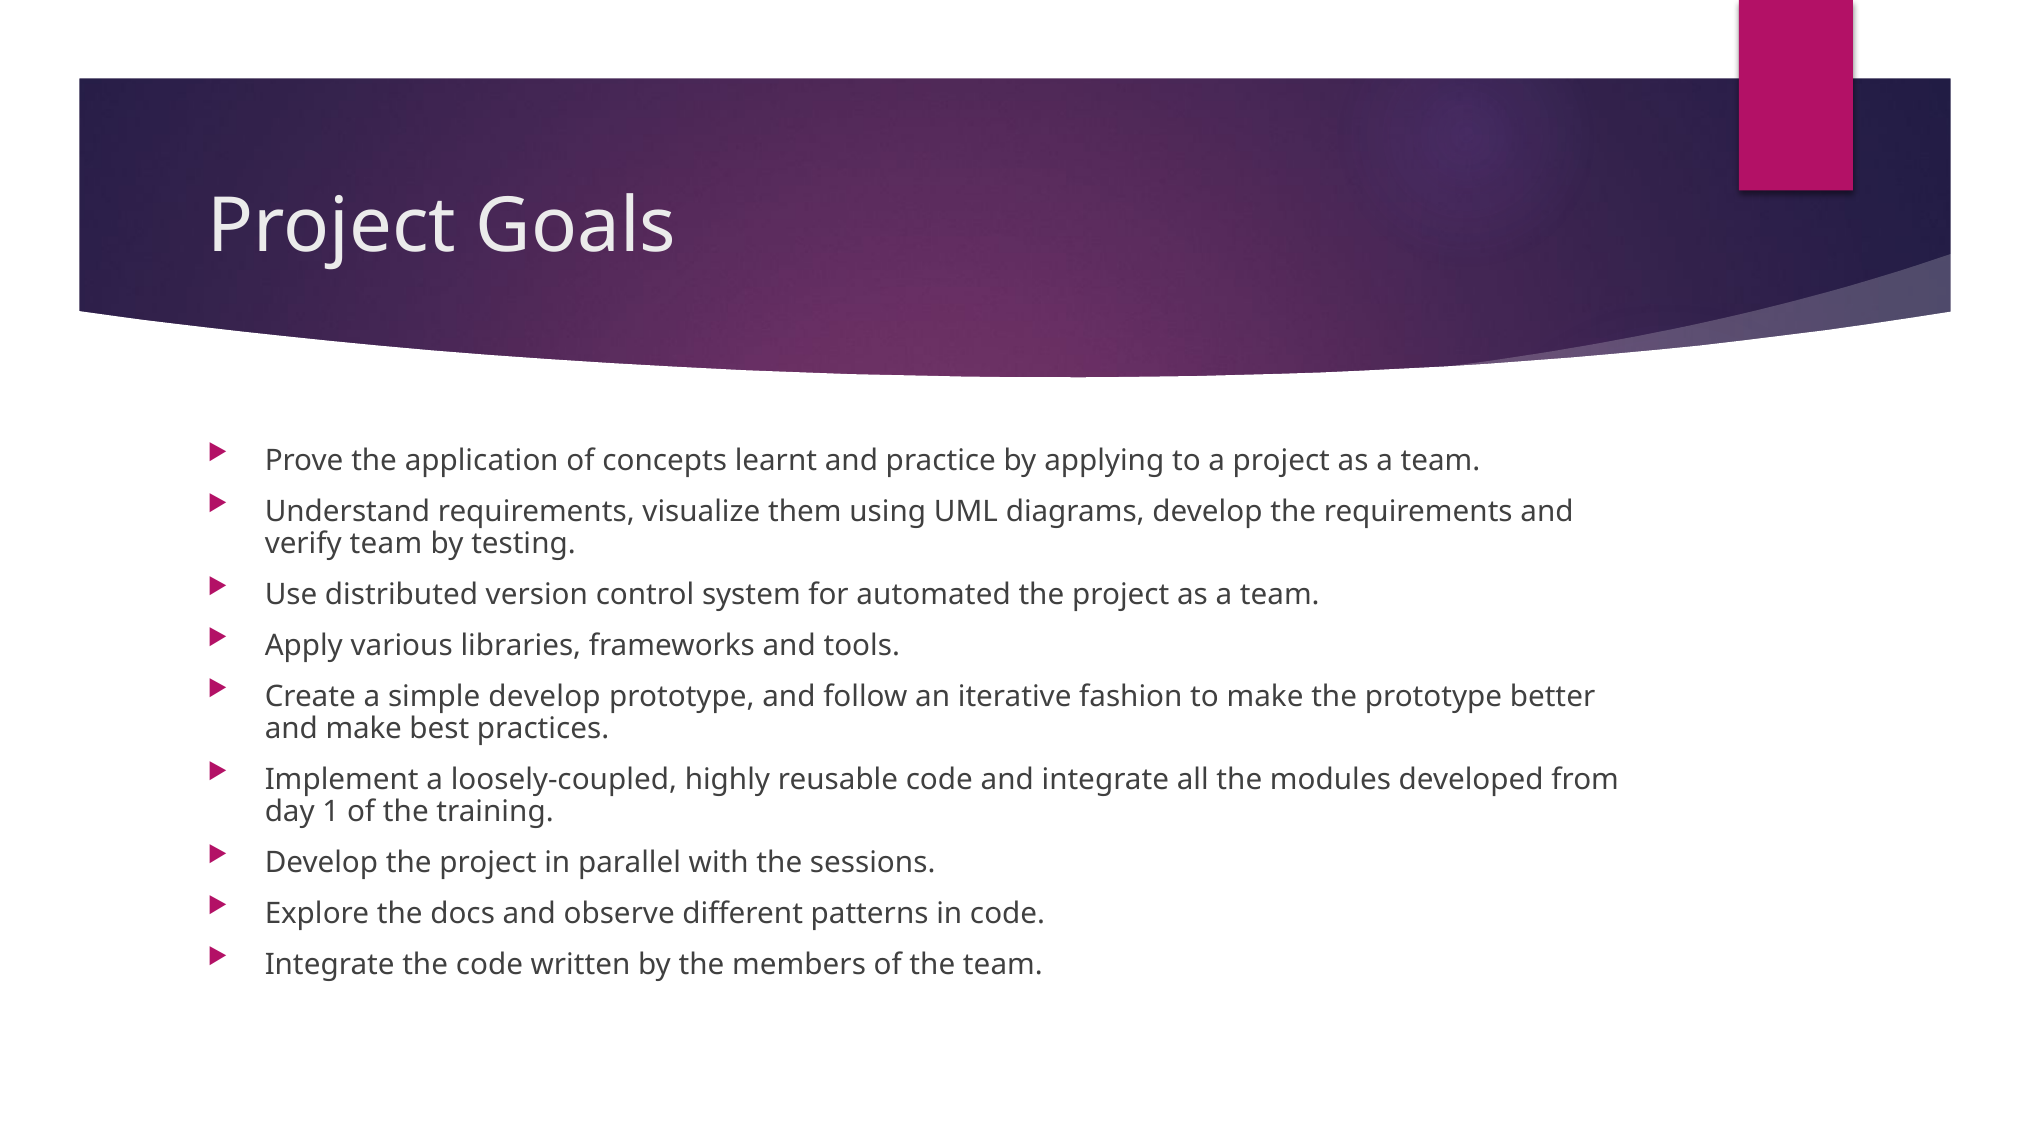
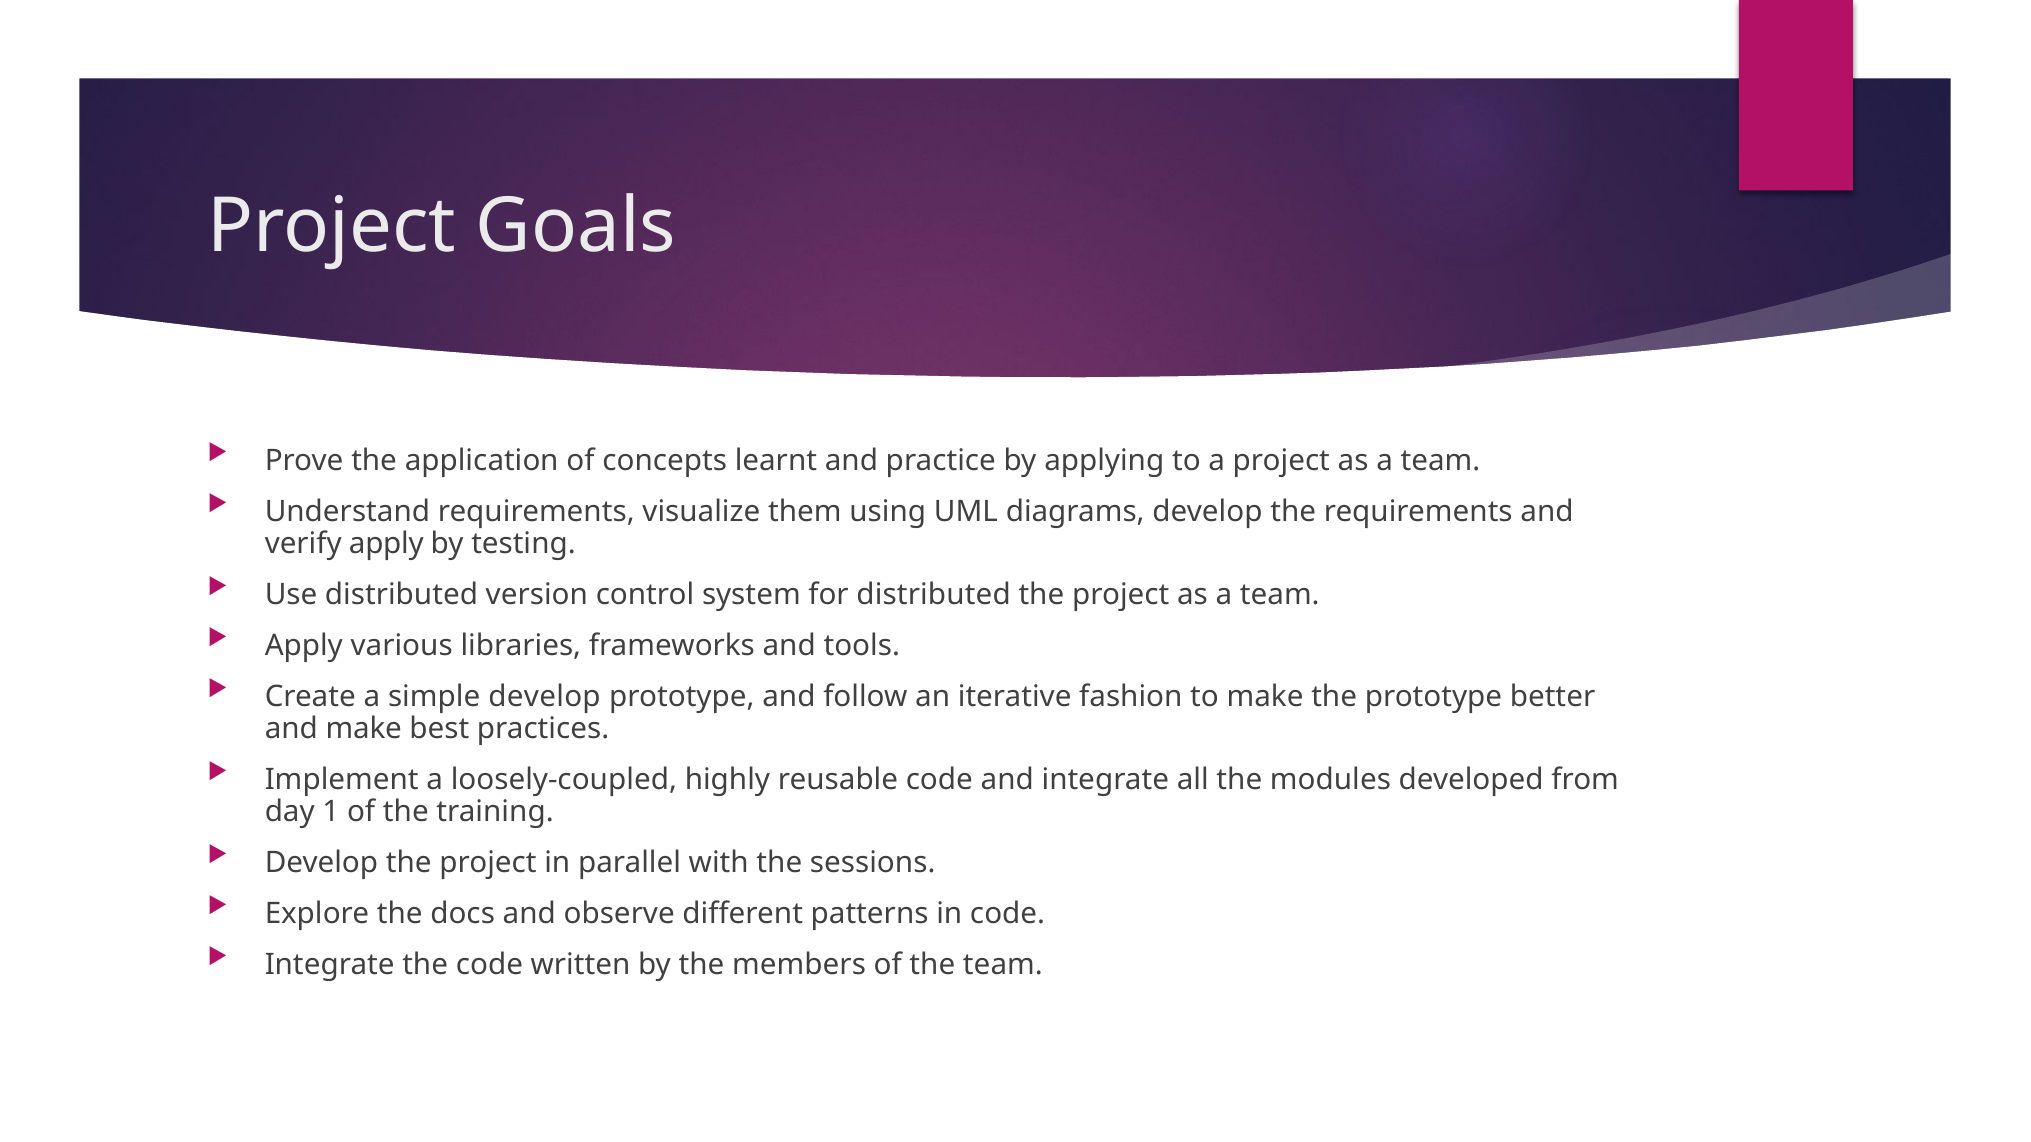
verify team: team -> apply
for automated: automated -> distributed
